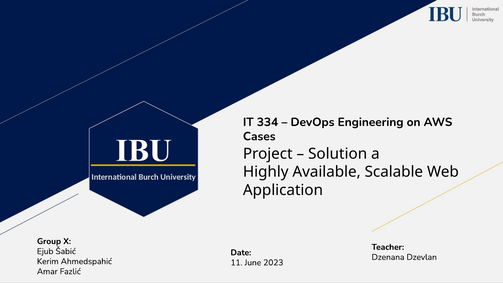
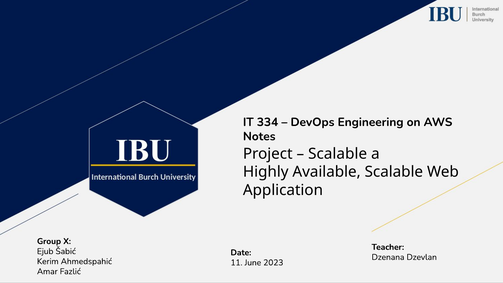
Cases: Cases -> Notes
Solution at (338, 154): Solution -> Scalable
